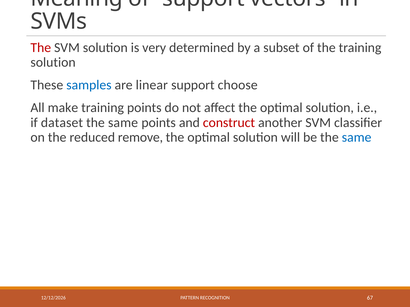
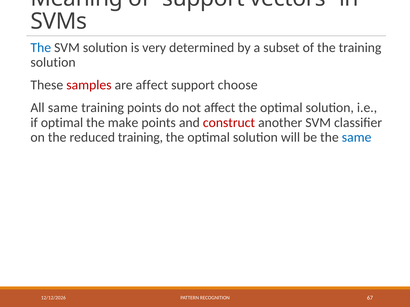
The at (41, 48) colour: red -> blue
samples colour: blue -> red
are linear: linear -> affect
All make: make -> same
if dataset: dataset -> optimal
same at (123, 123): same -> make
reduced remove: remove -> training
